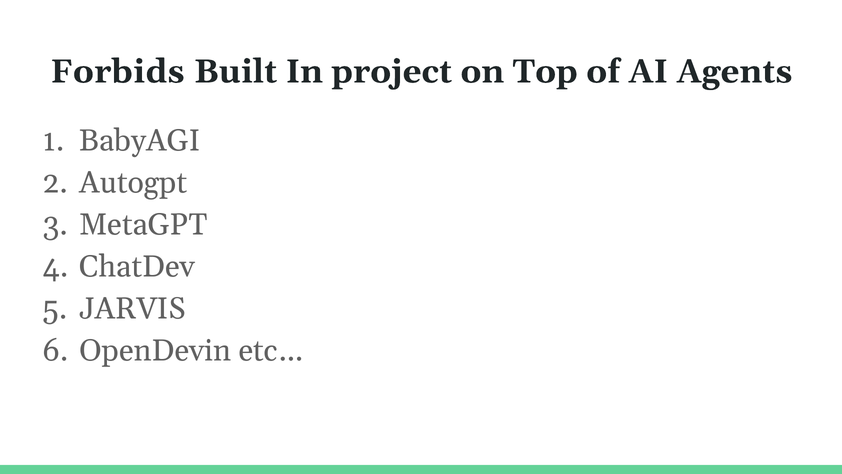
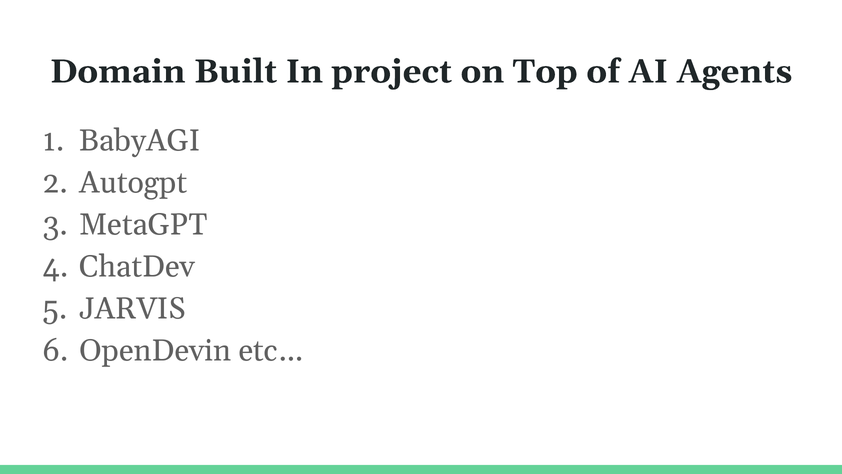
Forbids: Forbids -> Domain
